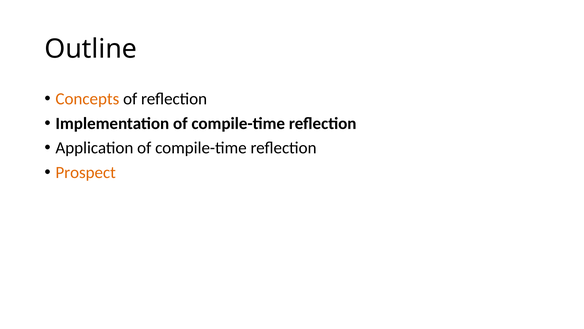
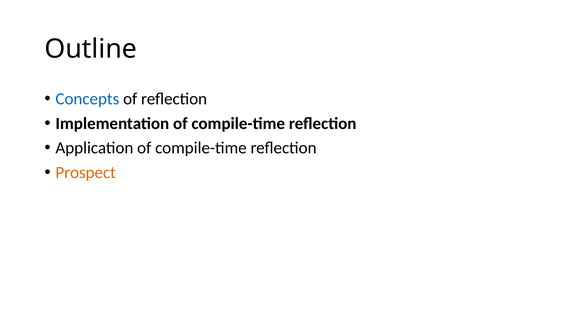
Concepts colour: orange -> blue
